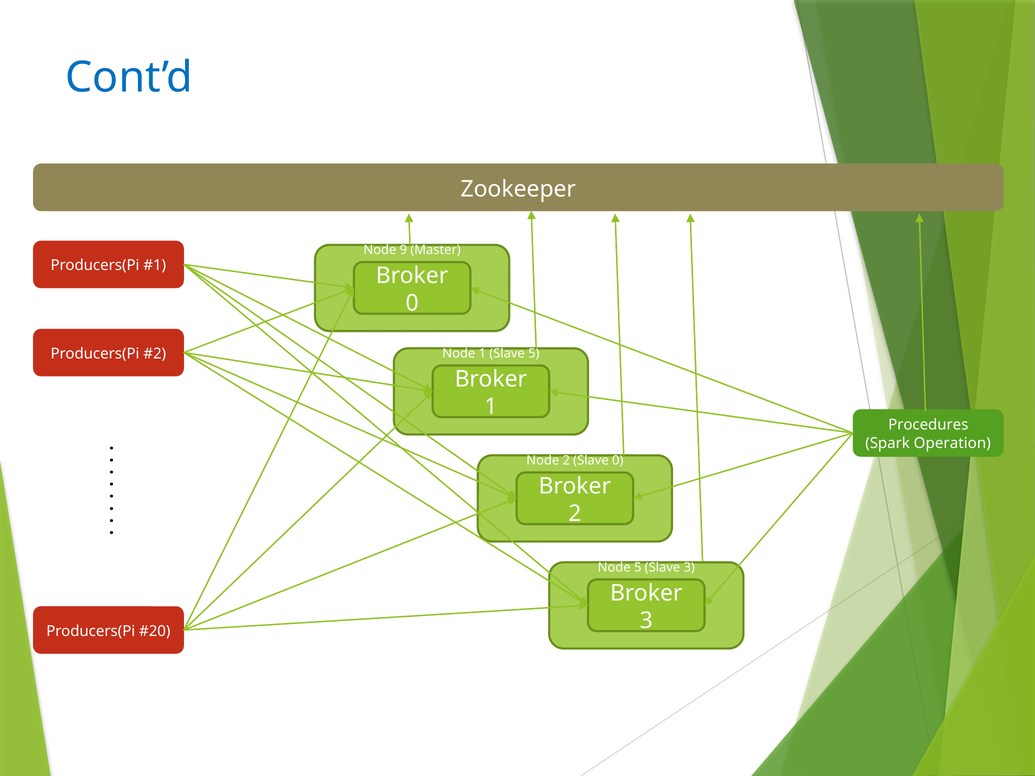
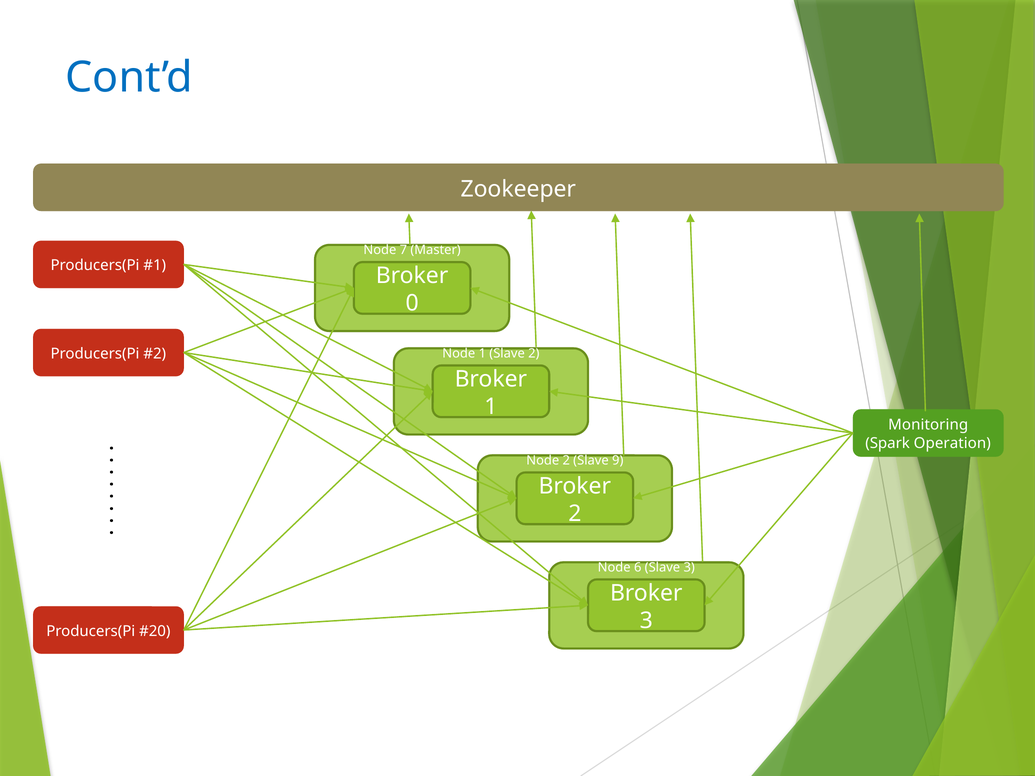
9: 9 -> 7
Slave 5: 5 -> 2
Procedures: Procedures -> Monitoring
Slave 0: 0 -> 9
Node 5: 5 -> 6
